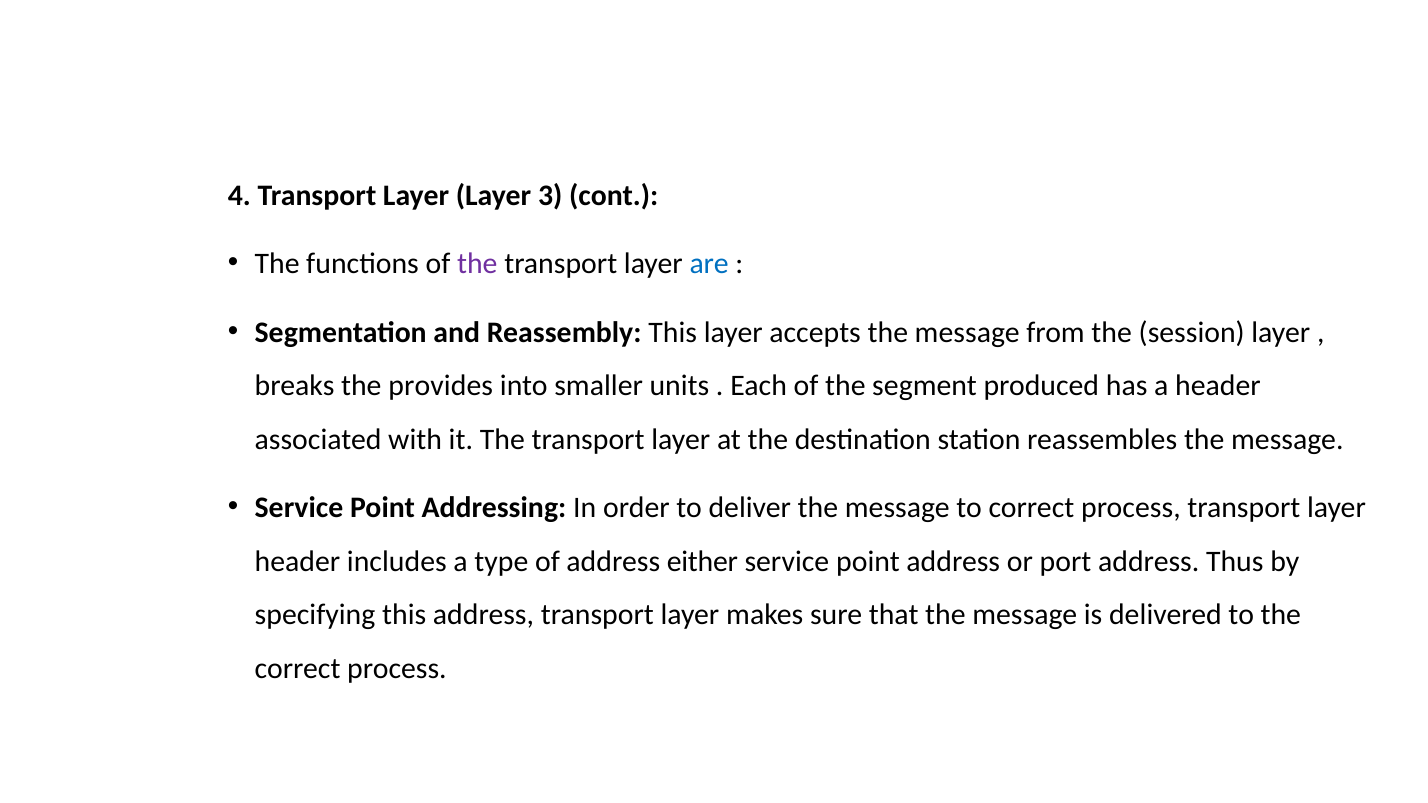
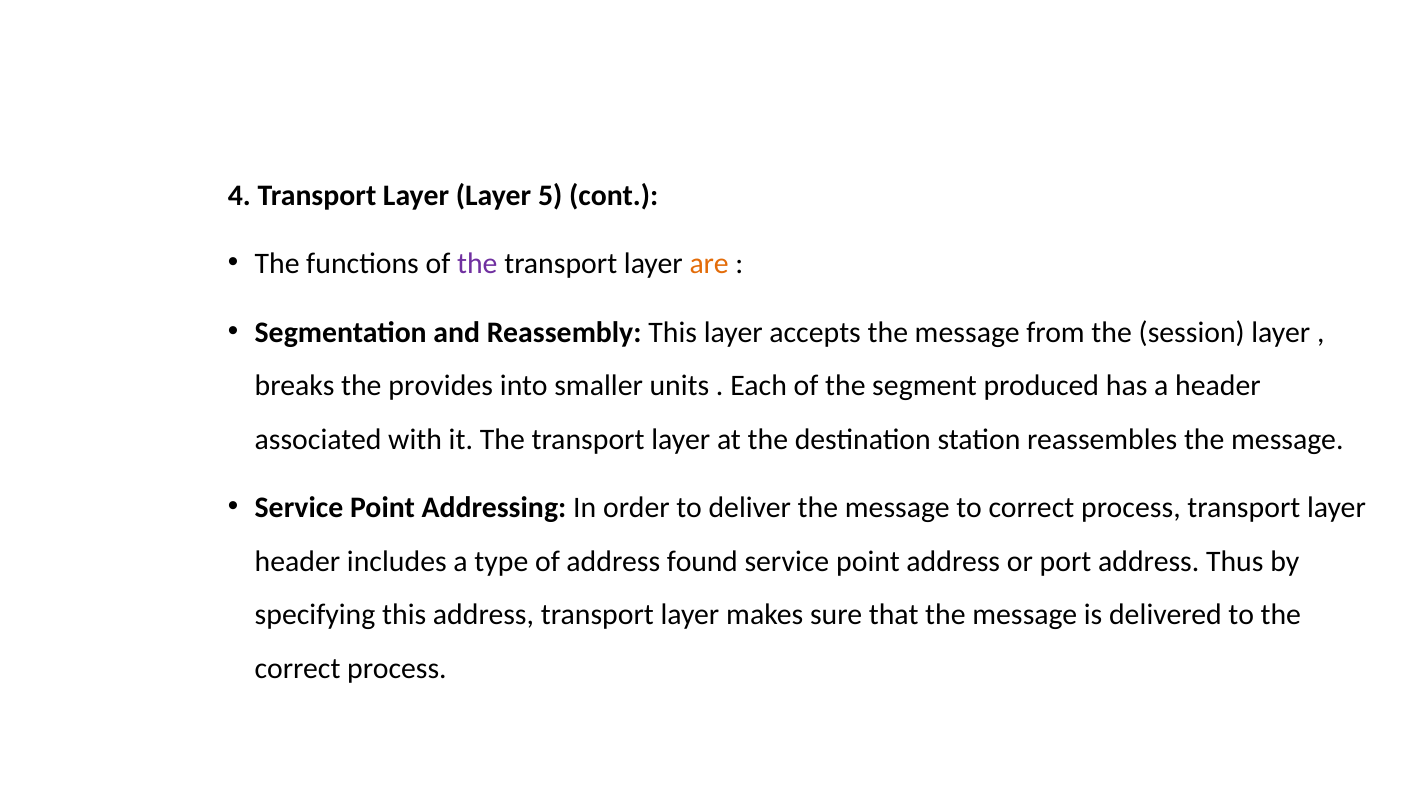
3: 3 -> 5
are colour: blue -> orange
either: either -> found
